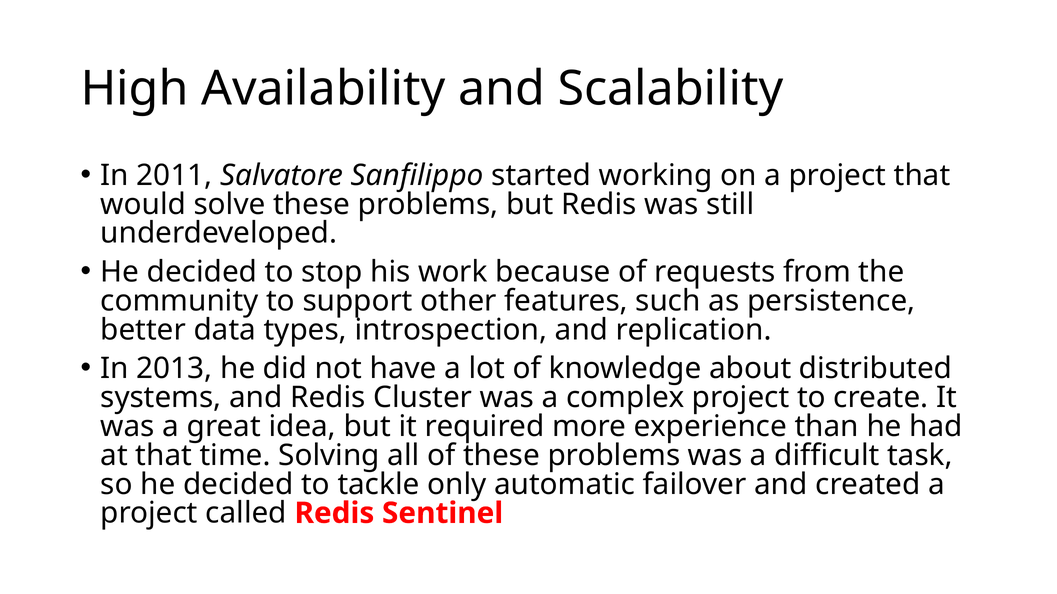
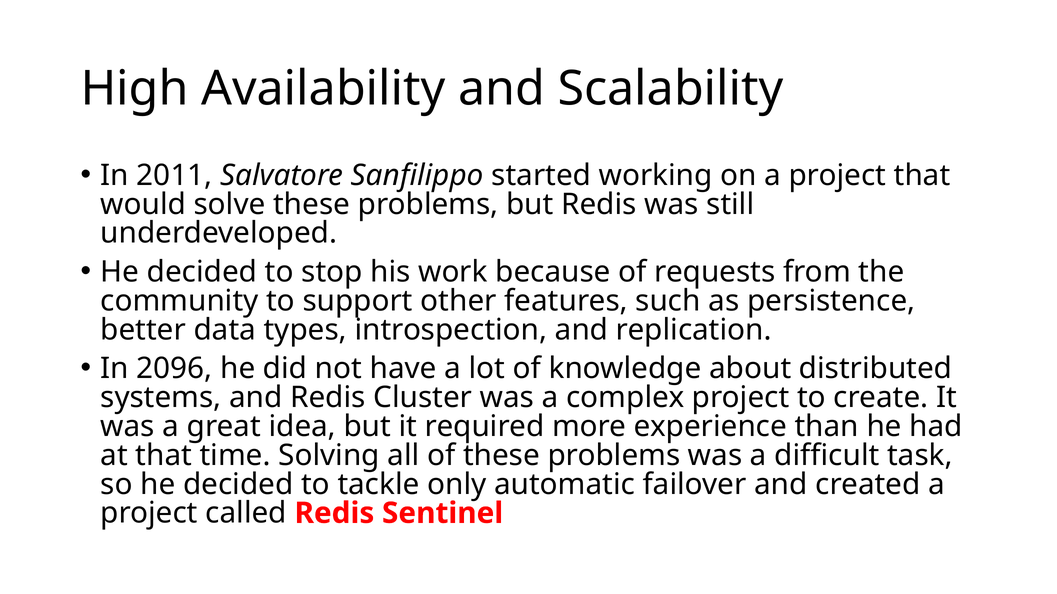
2013: 2013 -> 2096
